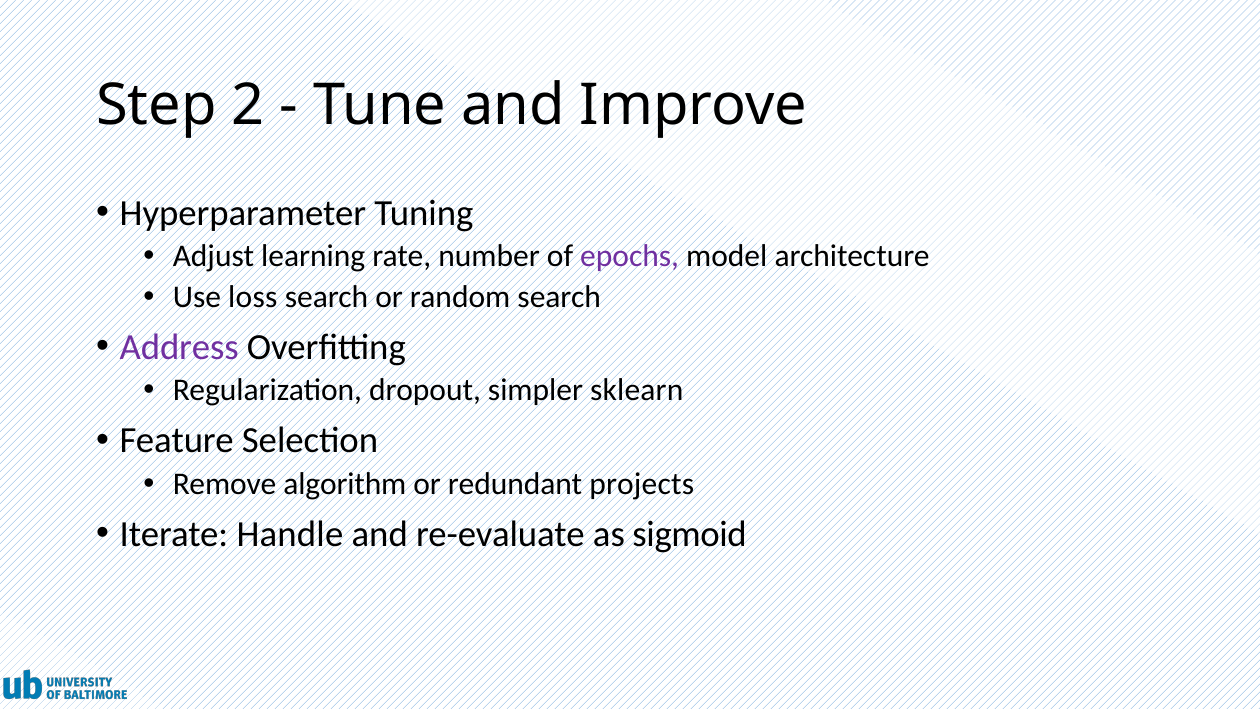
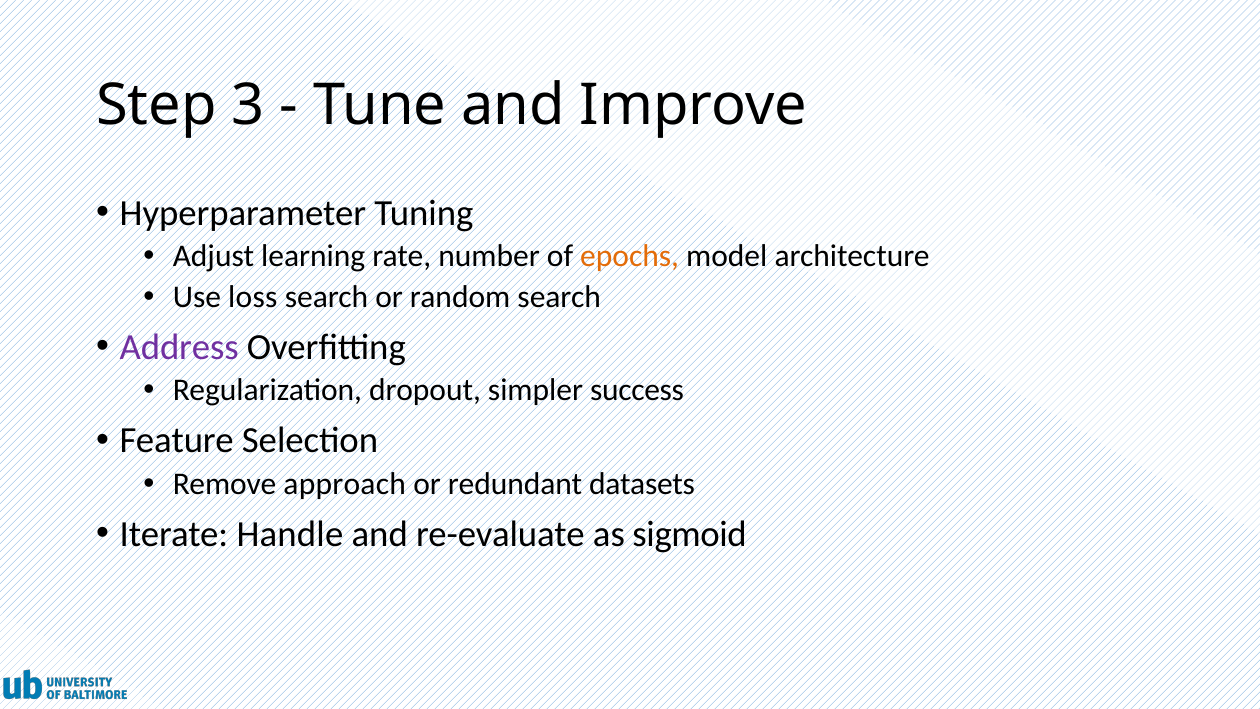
2: 2 -> 3
epochs colour: purple -> orange
sklearn: sklearn -> success
algorithm: algorithm -> approach
projects: projects -> datasets
